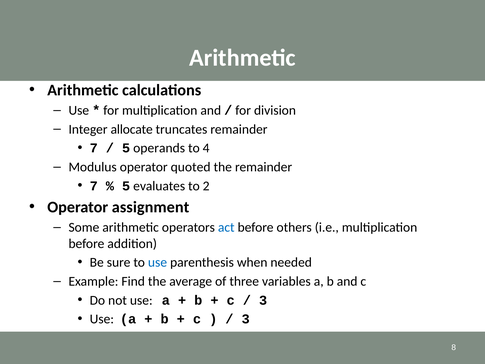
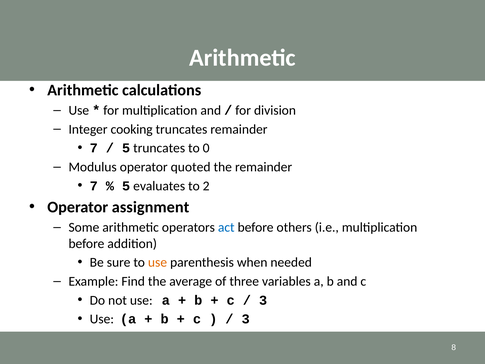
allocate: allocate -> cooking
5 operands: operands -> truncates
4: 4 -> 0
use at (158, 262) colour: blue -> orange
